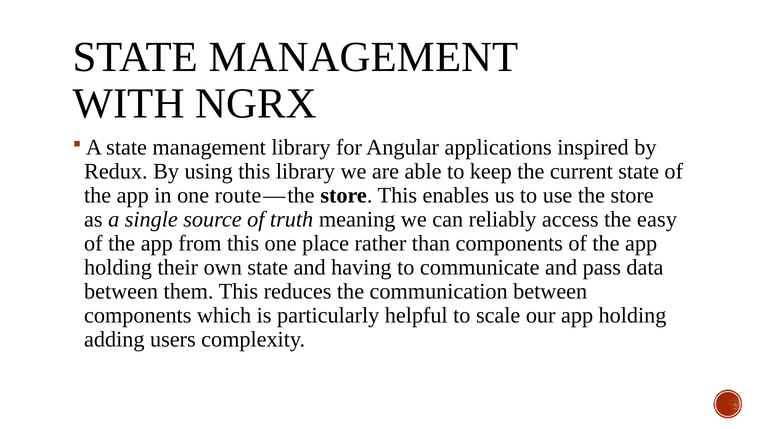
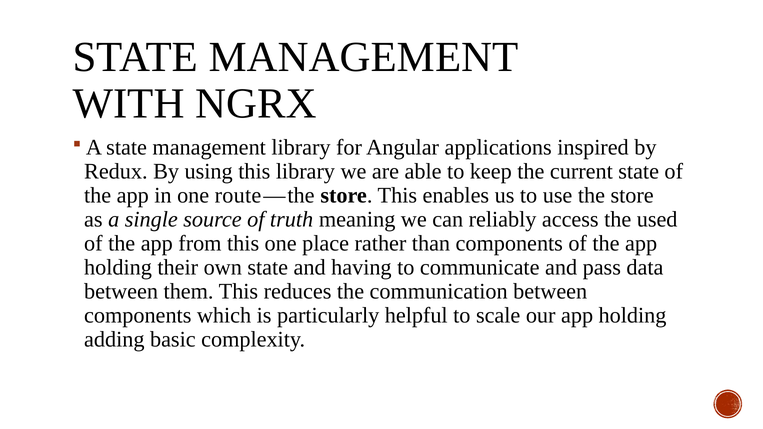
easy: easy -> used
users: users -> basic
